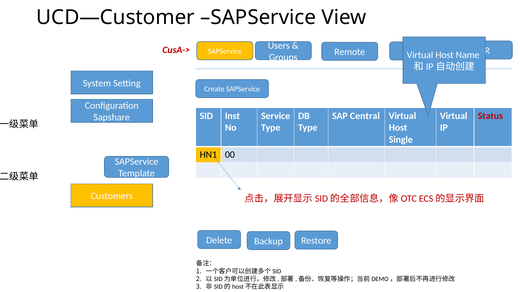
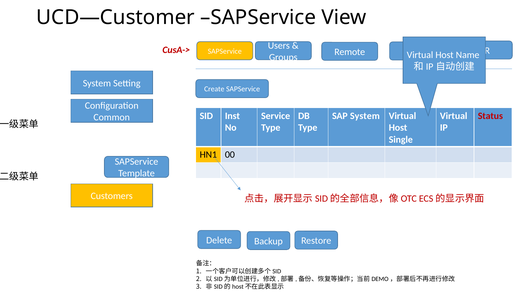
SAP Central: Central -> System
Sapshare: Sapshare -> Common
